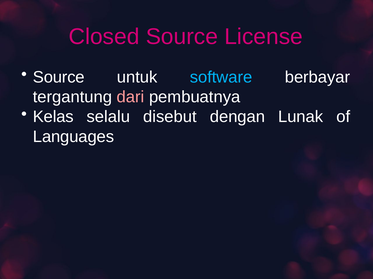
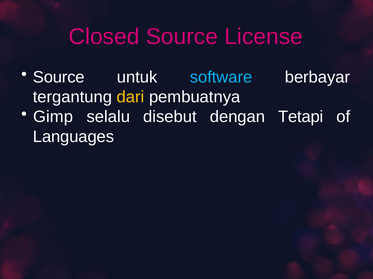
dari colour: pink -> yellow
Kelas: Kelas -> Gimp
Lunak: Lunak -> Tetapi
